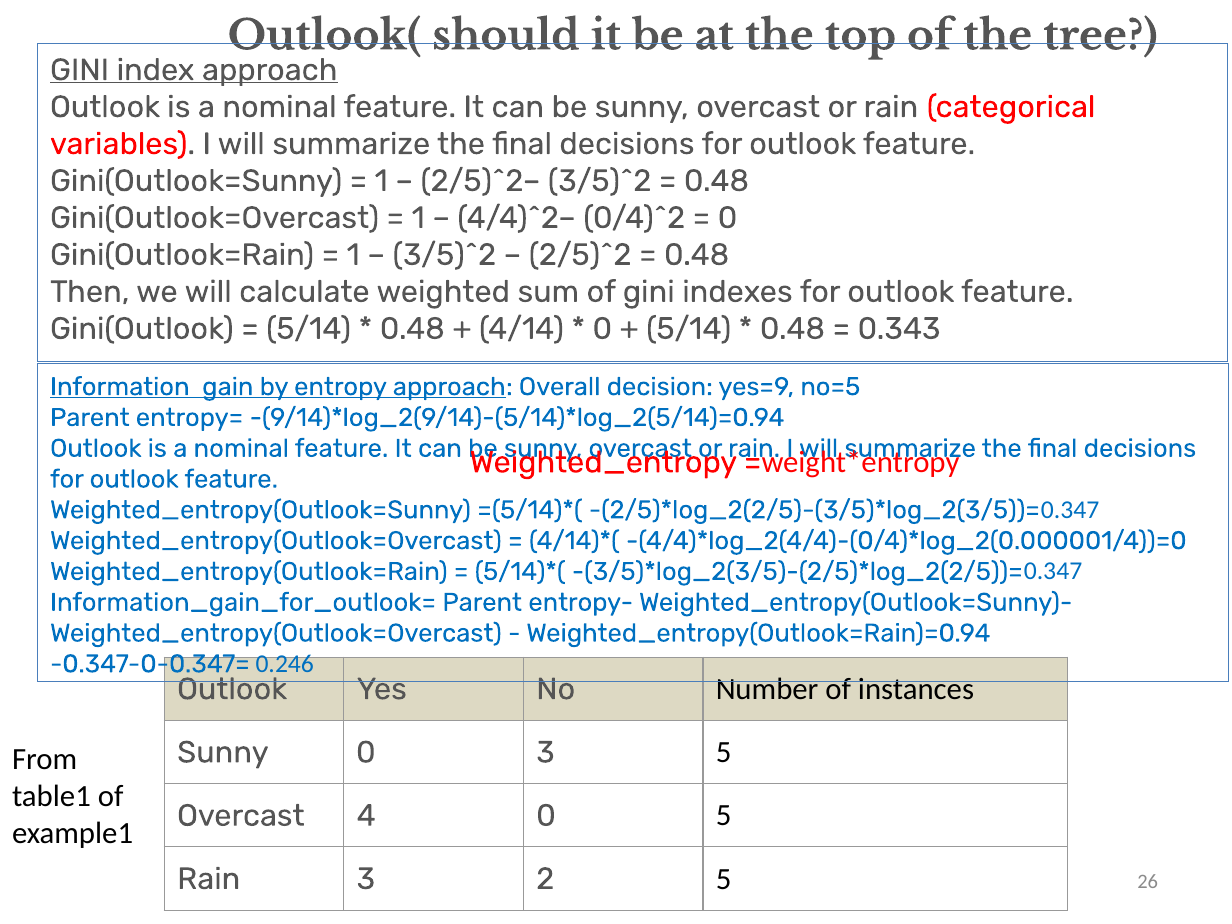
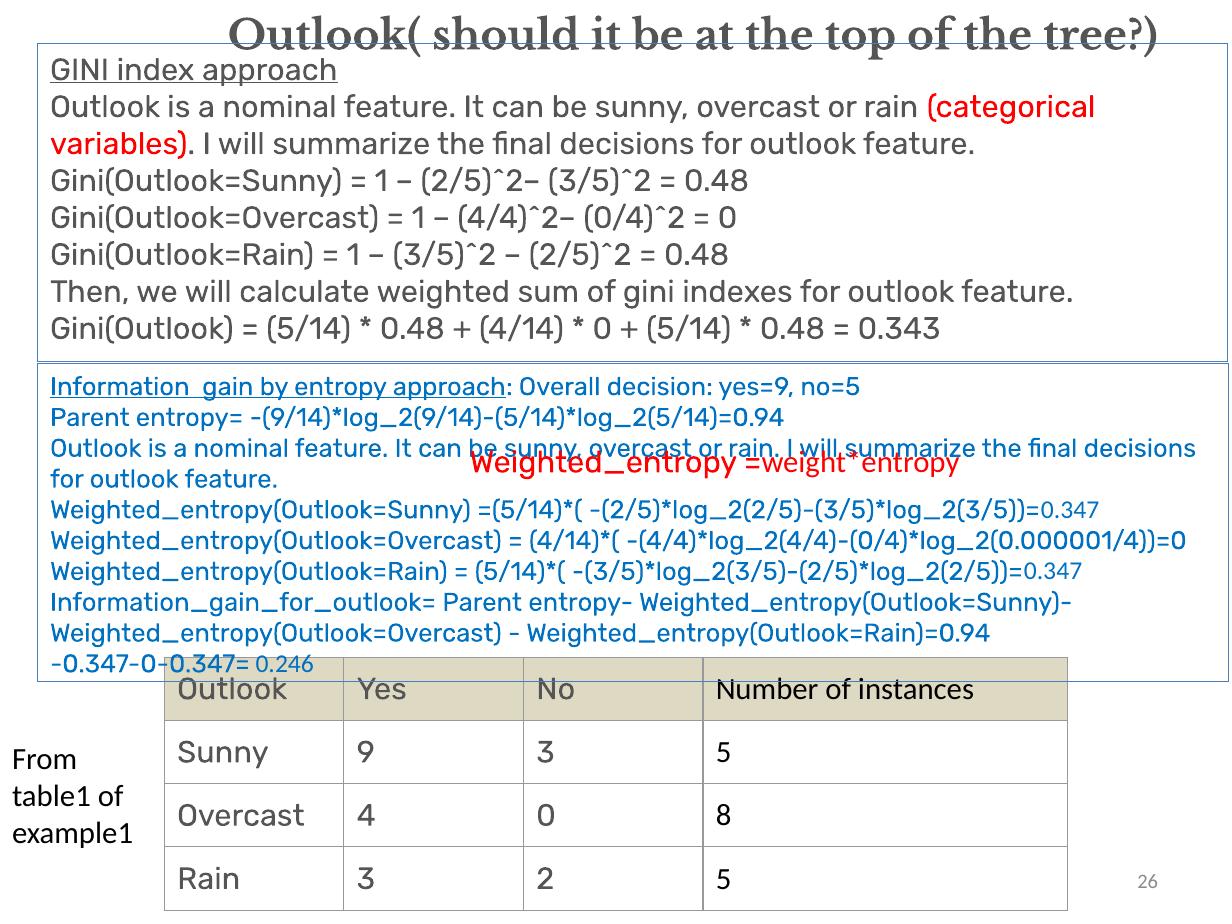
Sunny 0: 0 -> 9
0 5: 5 -> 8
